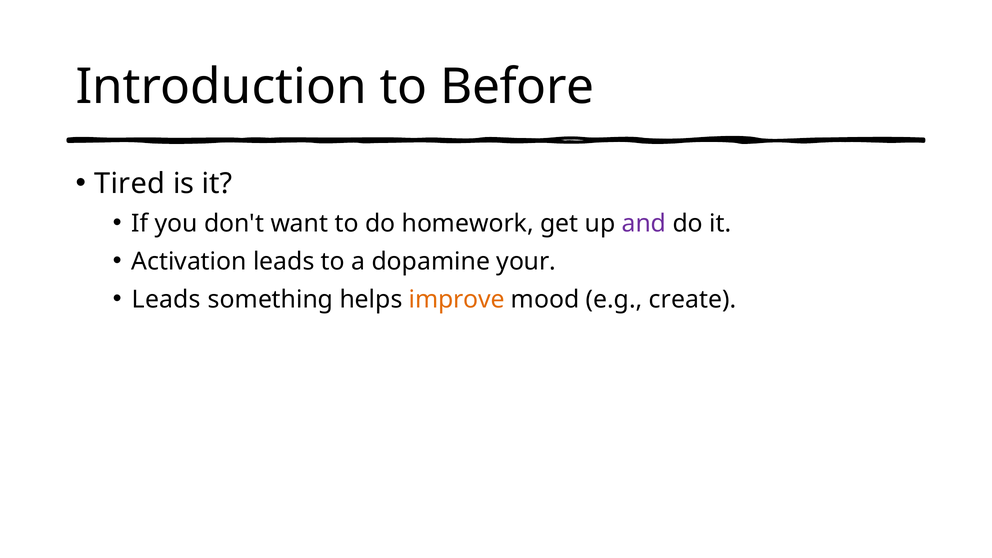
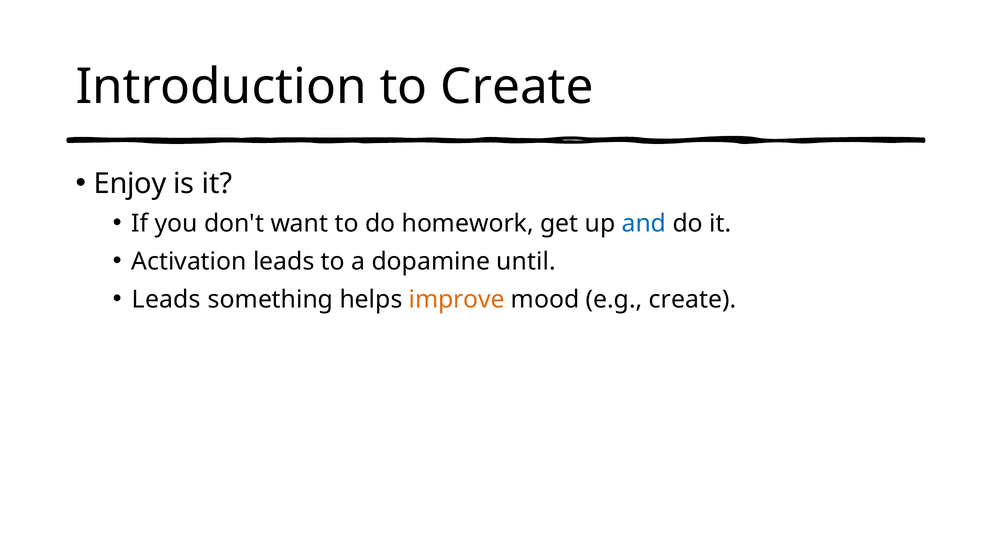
to Before: Before -> Create
Tired: Tired -> Enjoy
and colour: purple -> blue
your: your -> until
